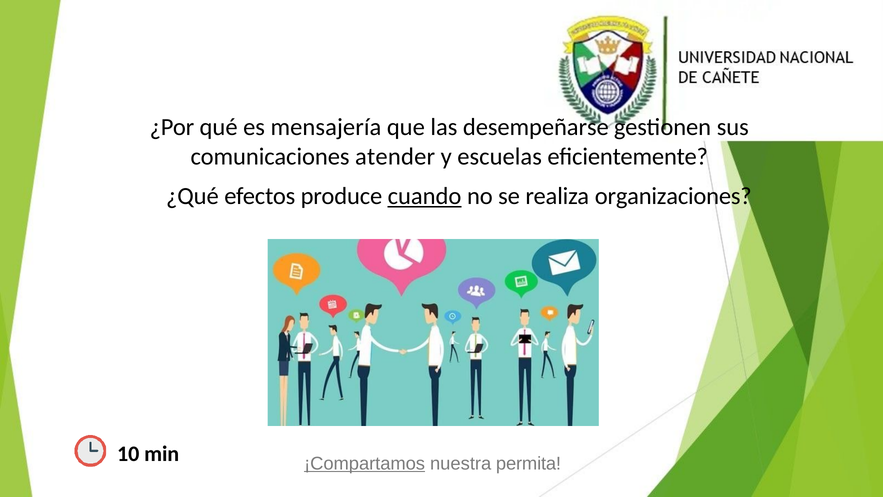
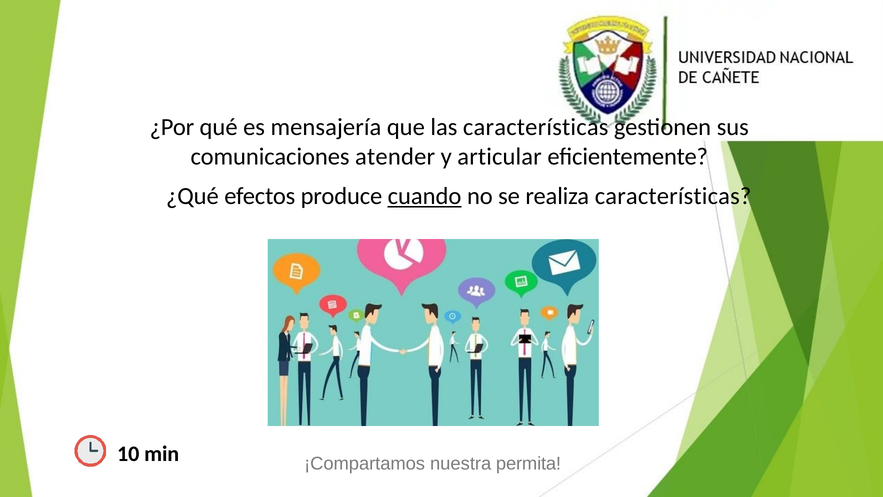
las desempeñarse: desempeñarse -> características
escuelas: escuelas -> articular
realiza organizaciones: organizaciones -> características
¡Compartamos underline: present -> none
